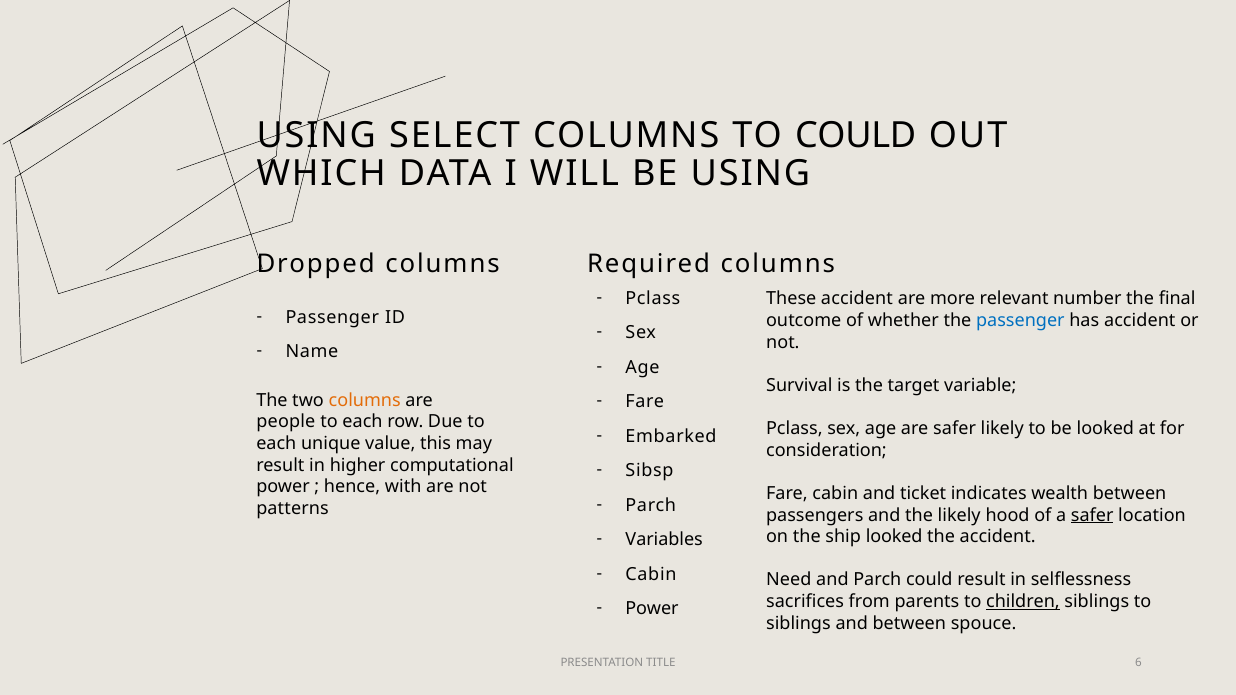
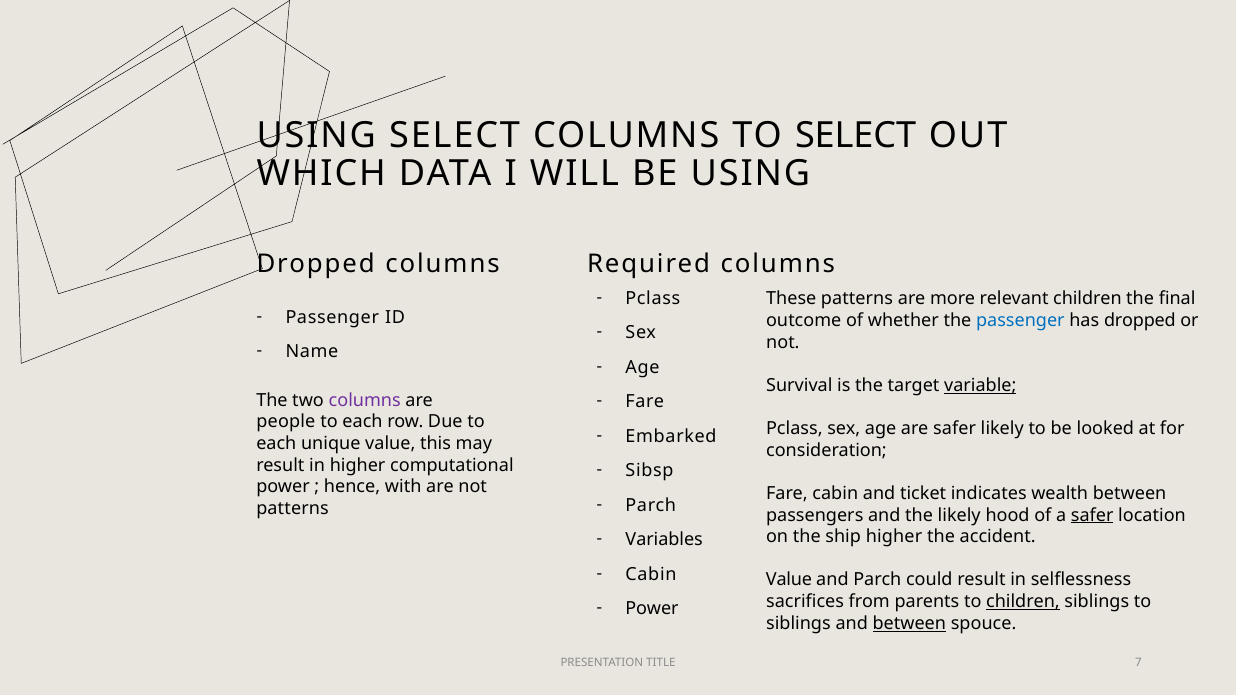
TO COULD: COULD -> SELECT
These accident: accident -> patterns
relevant number: number -> children
has accident: accident -> dropped
variable underline: none -> present
columns at (365, 401) colour: orange -> purple
ship looked: looked -> higher
Need at (789, 580): Need -> Value
between at (909, 624) underline: none -> present
6: 6 -> 7
